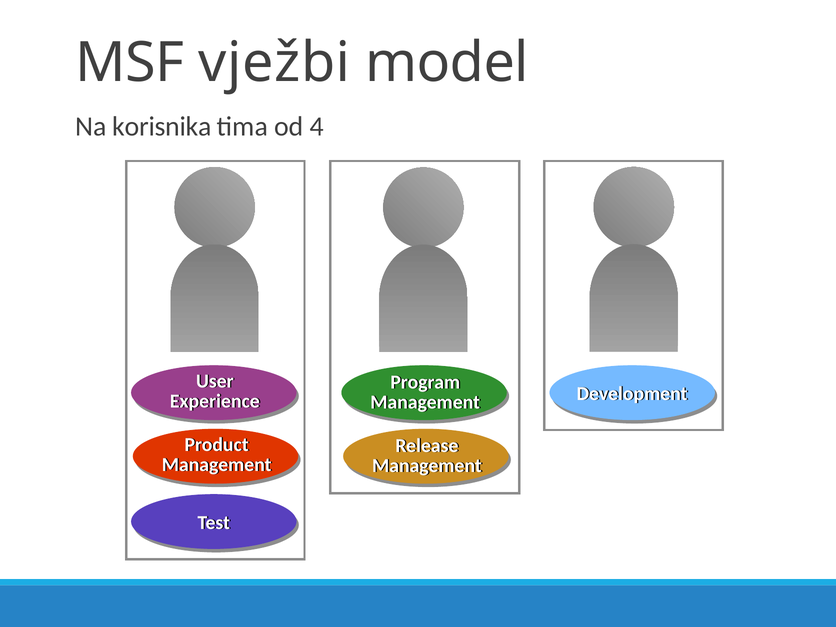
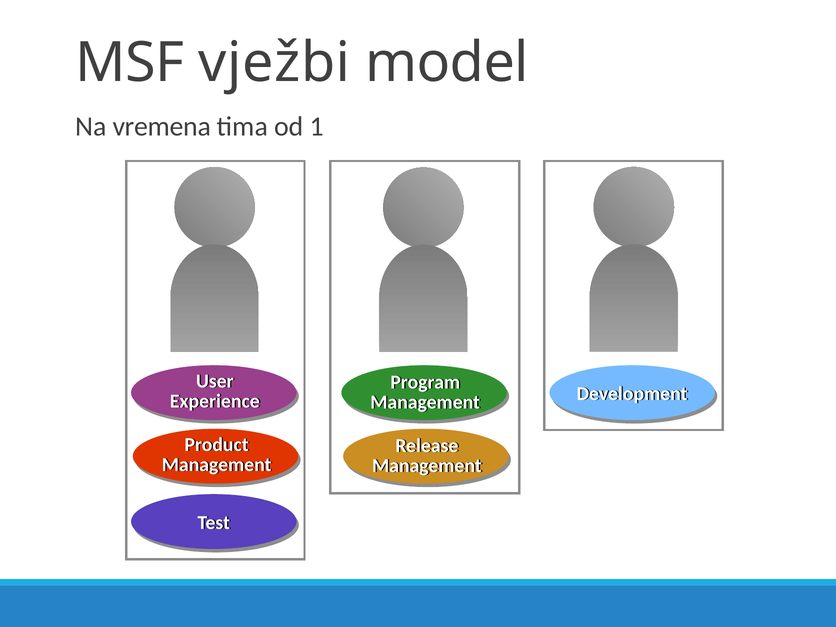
korisnika: korisnika -> vremena
4: 4 -> 1
